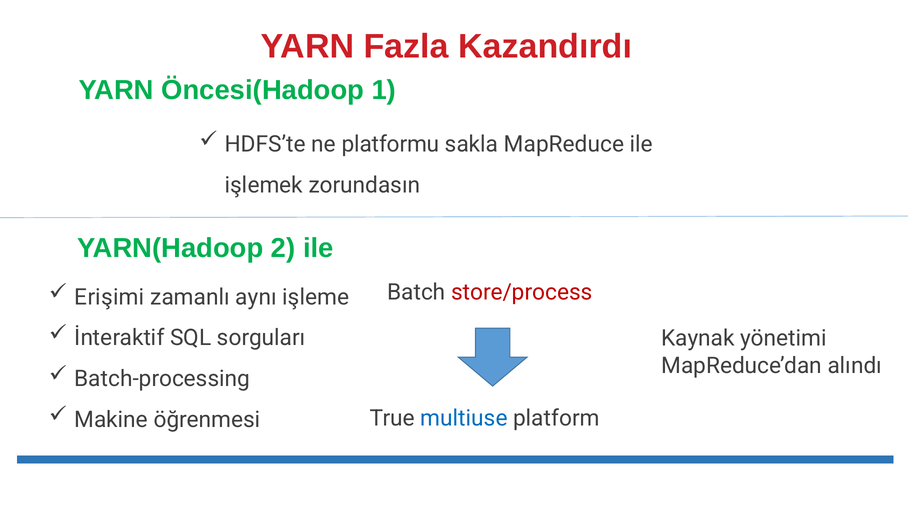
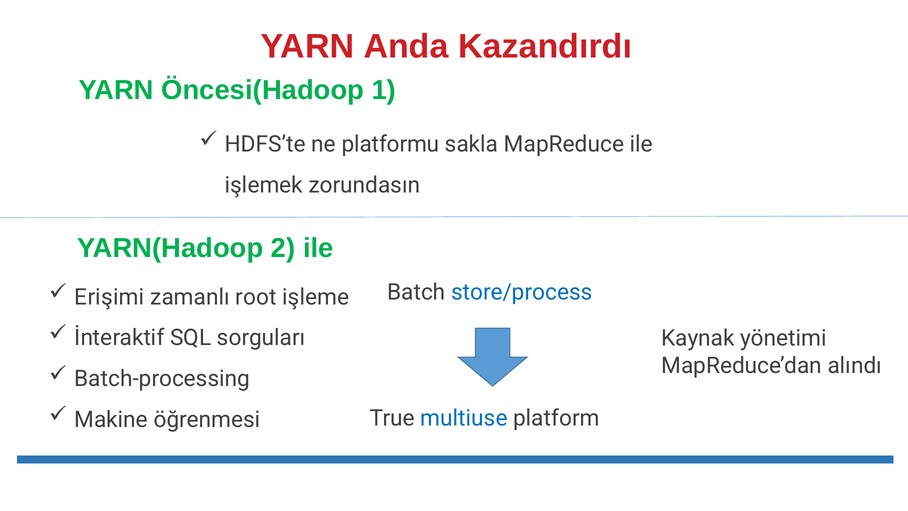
Fazla: Fazla -> Anda
store/process colour: red -> blue
aynı: aynı -> root
